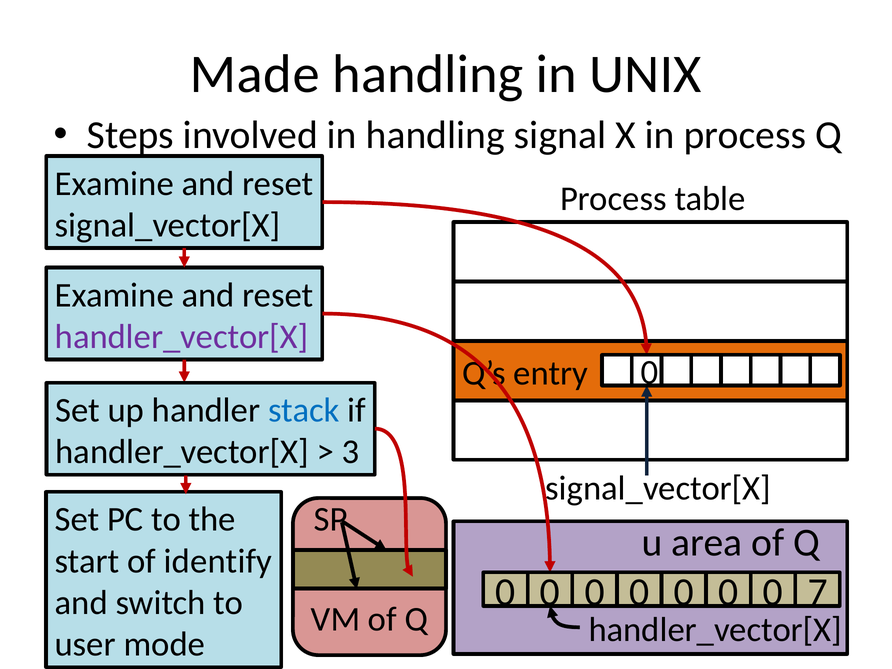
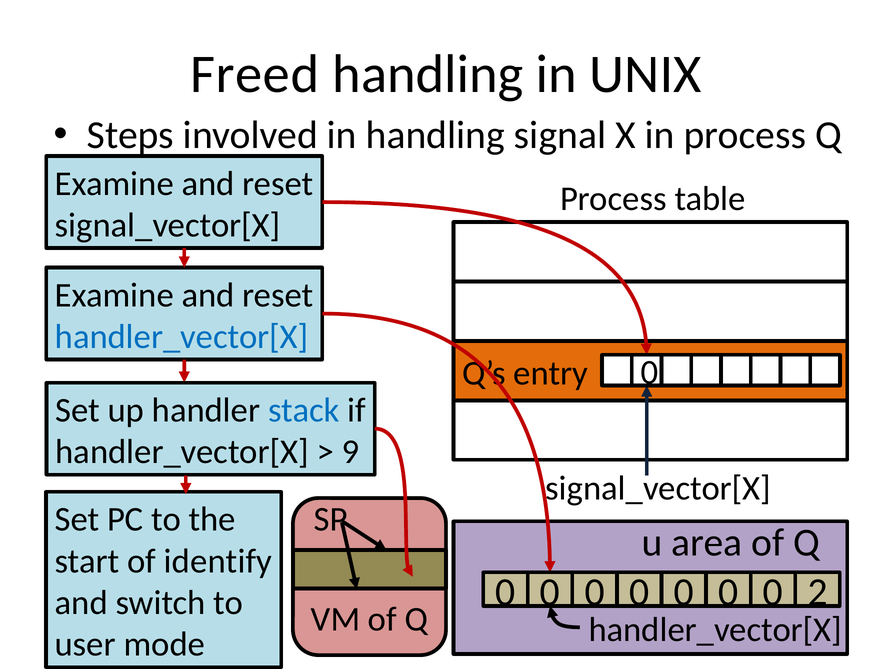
Made: Made -> Freed
handler_vector[X at (182, 337) colour: purple -> blue
3: 3 -> 9
7: 7 -> 2
